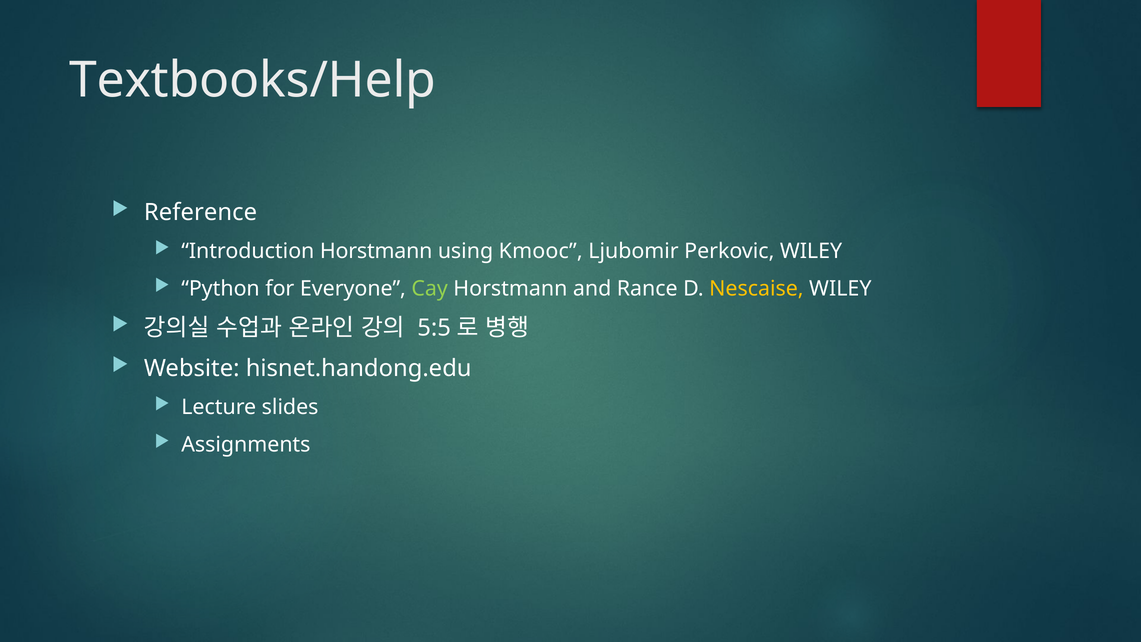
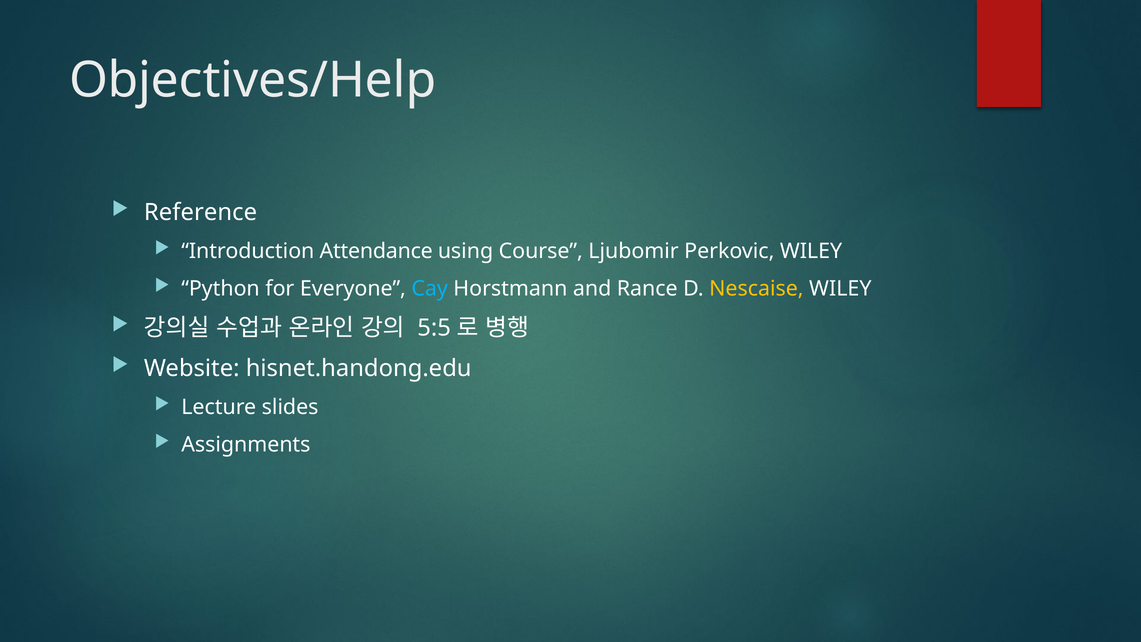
Textbooks/Help: Textbooks/Help -> Objectives/Help
Introduction Horstmann: Horstmann -> Attendance
Kmooc: Kmooc -> Course
Cay colour: light green -> light blue
